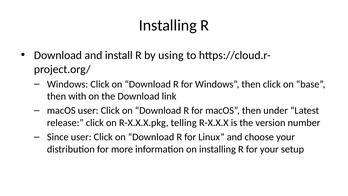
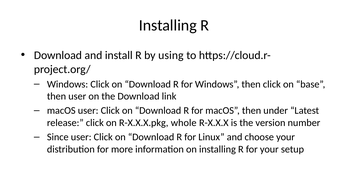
then with: with -> user
telling: telling -> whole
